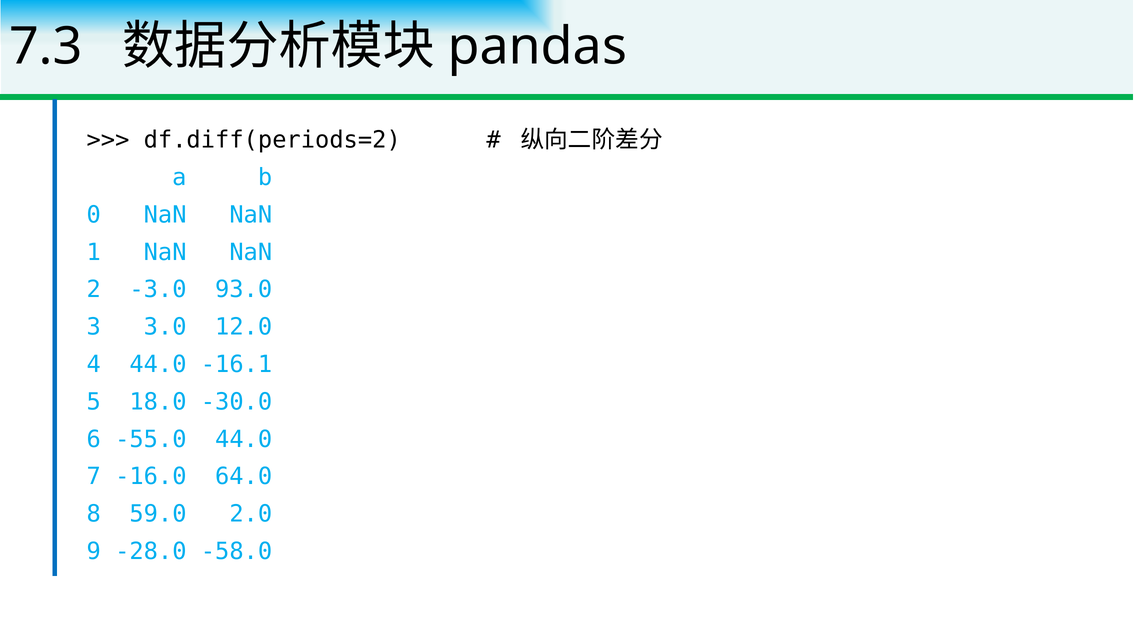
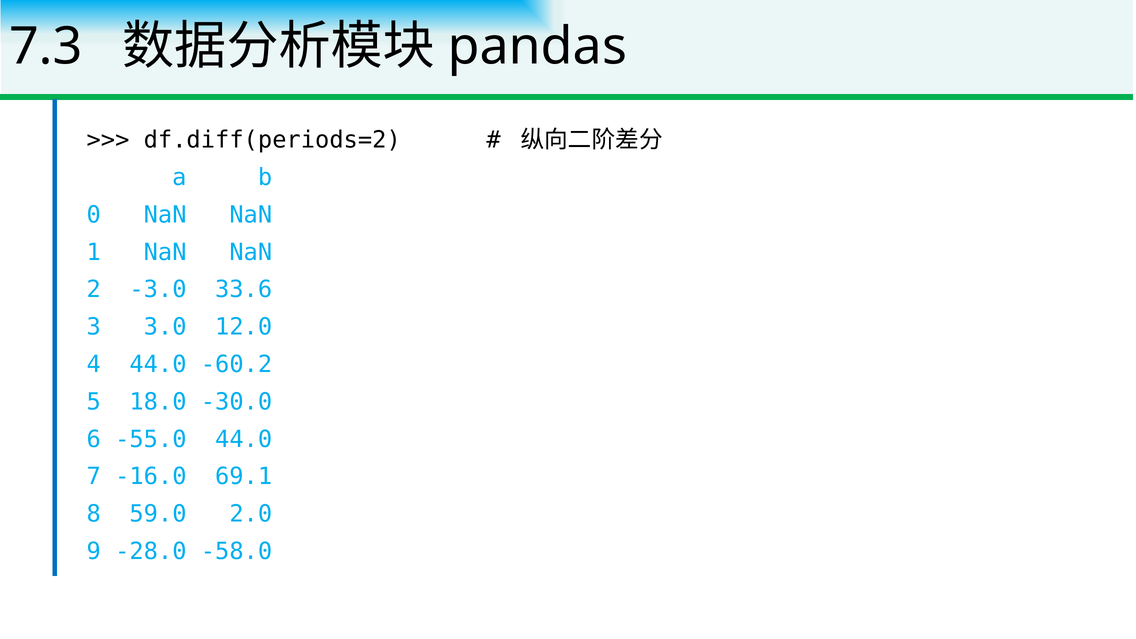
93.0: 93.0 -> 33.6
-16.1: -16.1 -> -60.2
64.0: 64.0 -> 69.1
